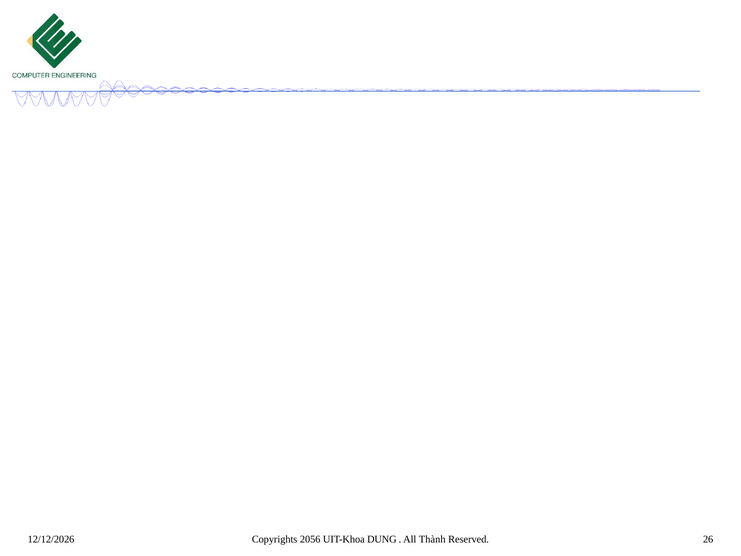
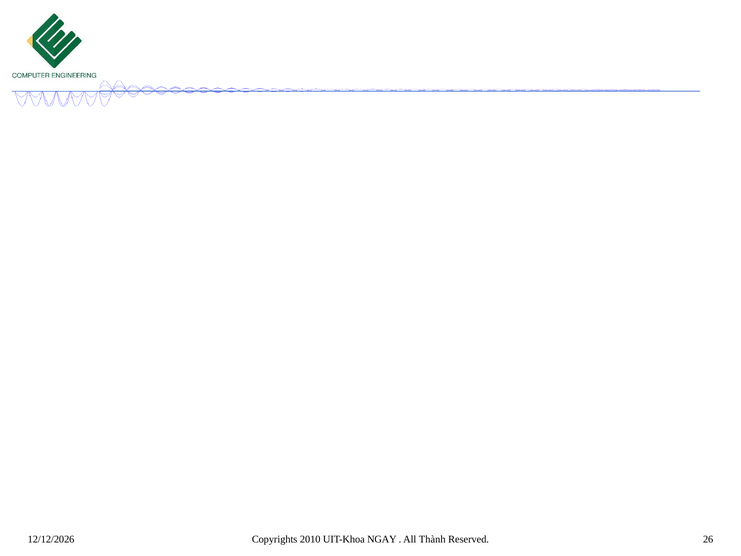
2056: 2056 -> 2010
DUNG: DUNG -> NGAY
